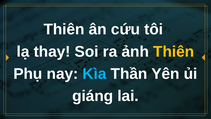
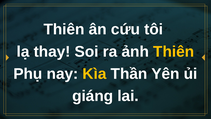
Kìa colour: light blue -> yellow
